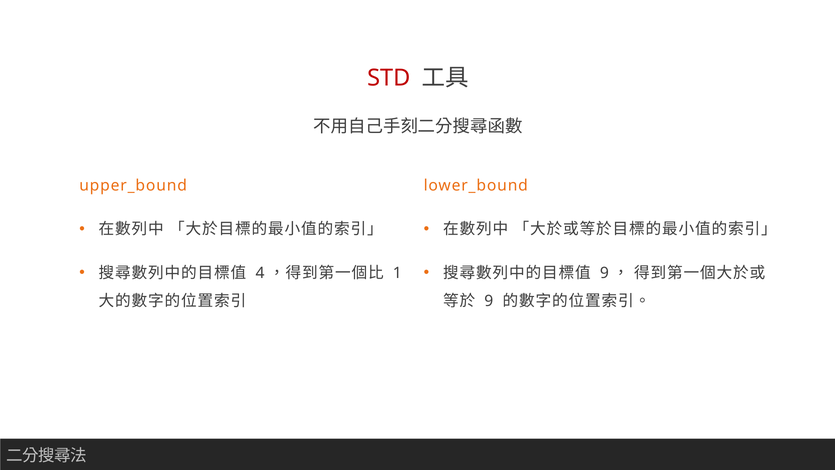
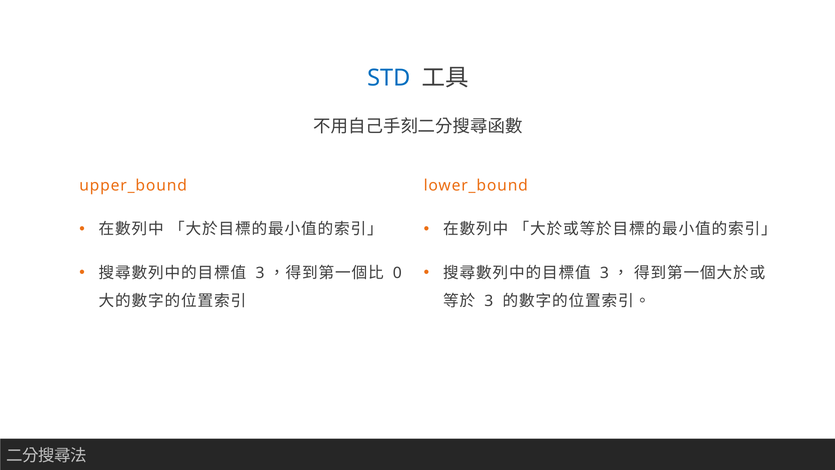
STD colour: red -> blue
4 at (260, 273): 4 -> 3
1: 1 -> 0
9 at (604, 273): 9 -> 3
9 at (489, 301): 9 -> 3
